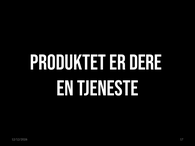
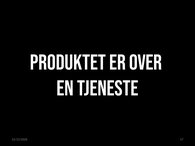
DERE: DERE -> OVER
